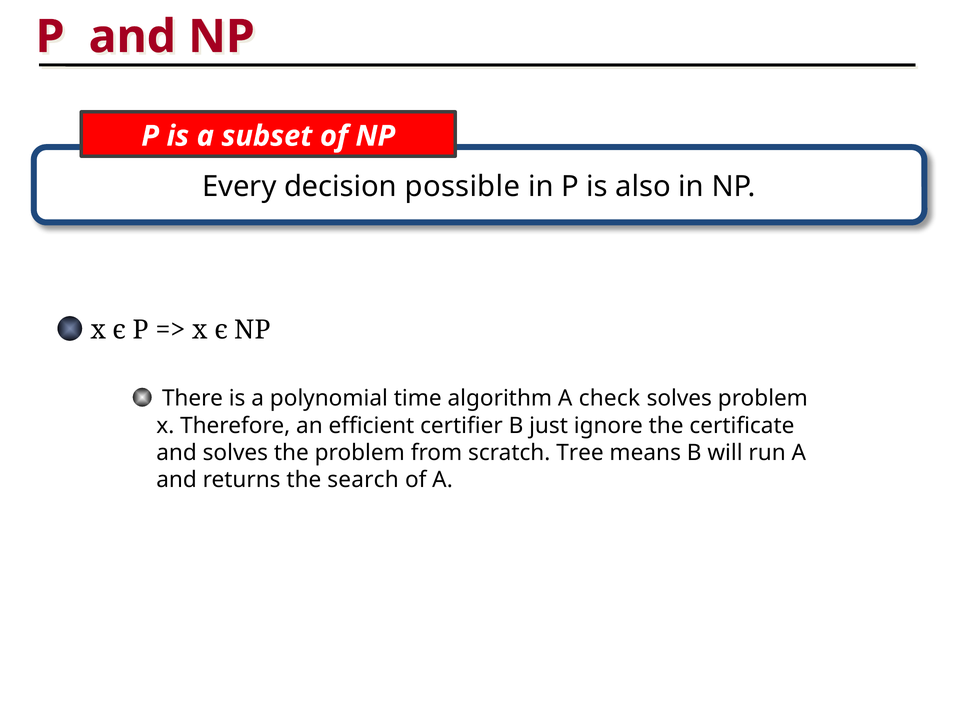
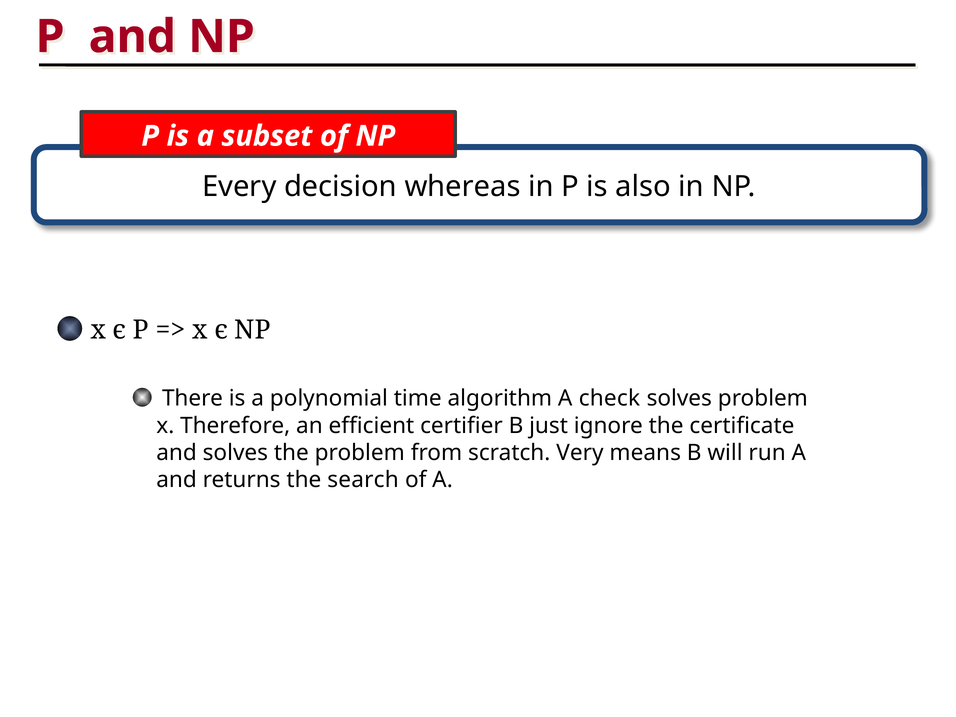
possible: possible -> whereas
Tree: Tree -> Very
